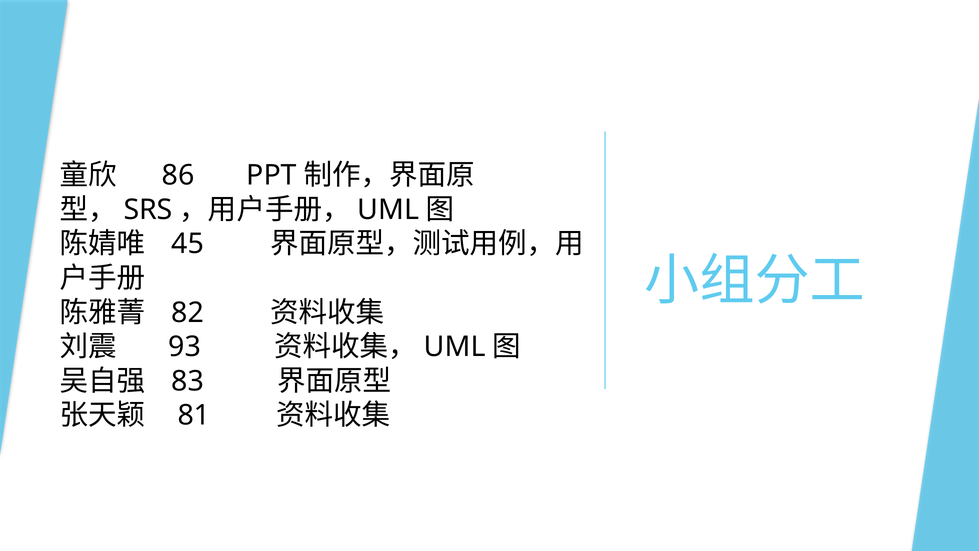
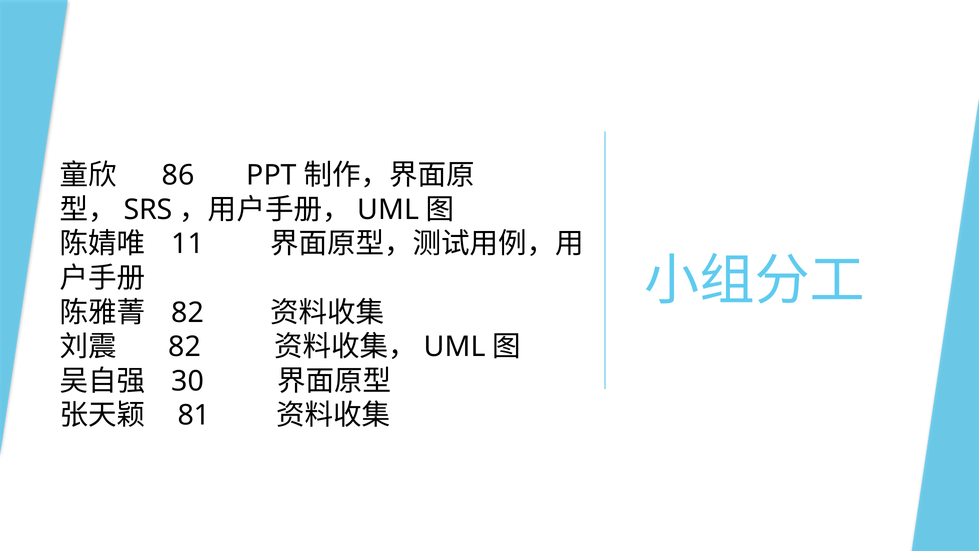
45: 45 -> 11
93 at (185, 347): 93 -> 82
83: 83 -> 30
